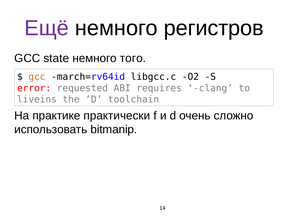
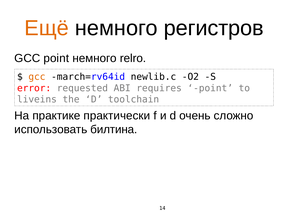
Ещё colour: purple -> orange
GCC state: state -> point
того: того -> relro
libgcc.c: libgcc.c -> newlib.c
requires clang: clang -> point
bitmanip: bitmanip -> билтина
